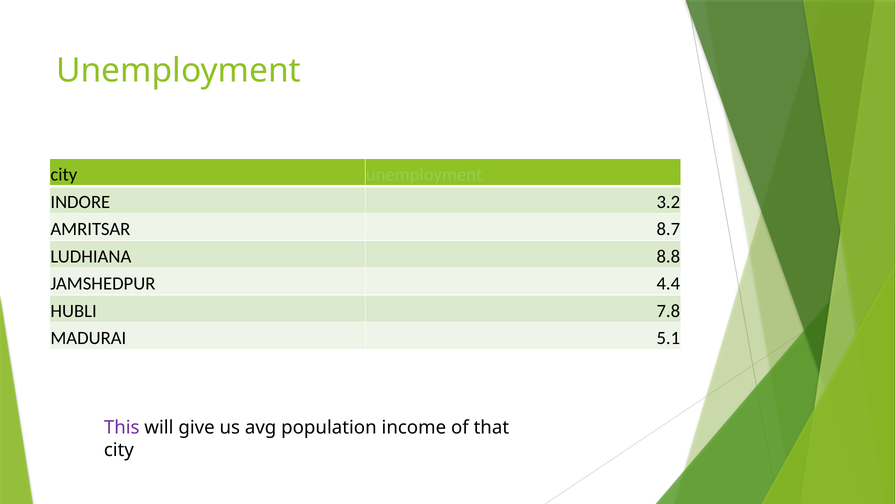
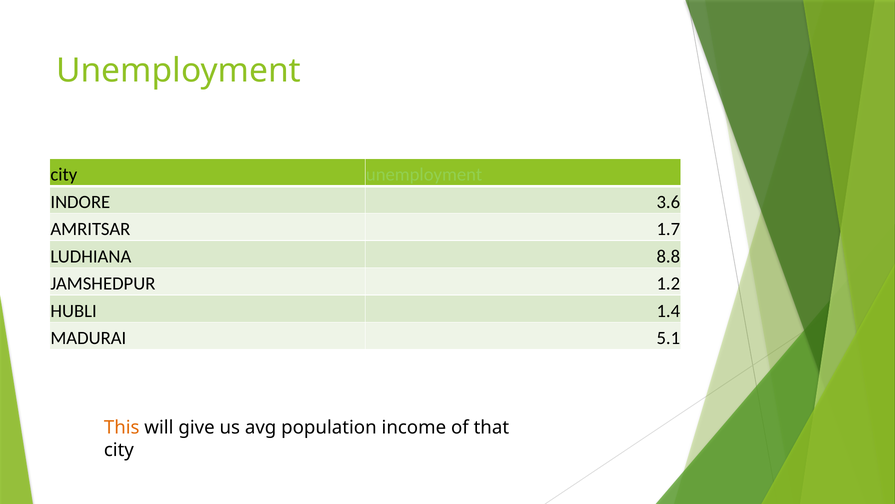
3.2: 3.2 -> 3.6
8.7: 8.7 -> 1.7
4.4: 4.4 -> 1.2
7.8: 7.8 -> 1.4
This colour: purple -> orange
